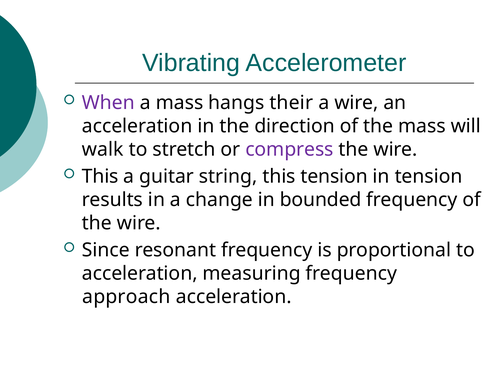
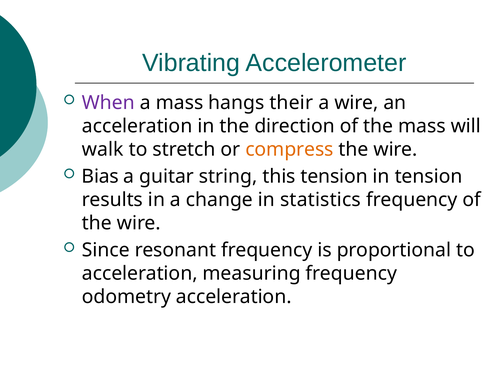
compress colour: purple -> orange
This at (100, 177): This -> Bias
bounded: bounded -> statistics
approach: approach -> odometry
